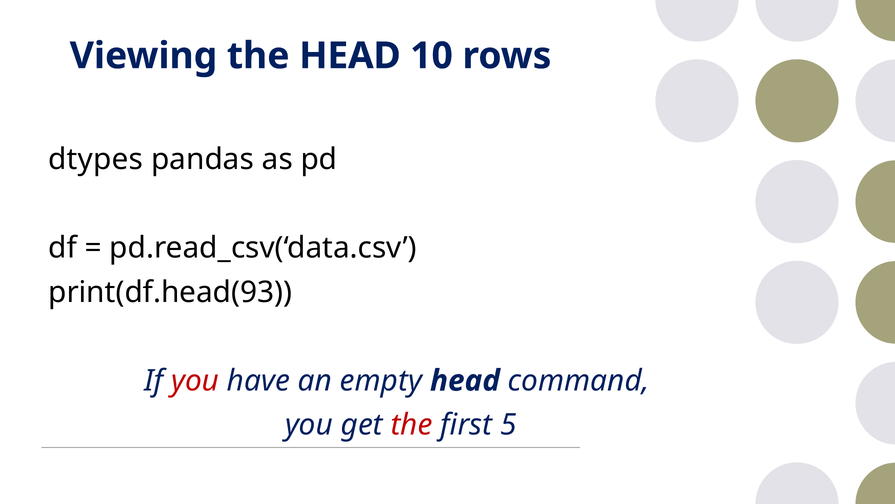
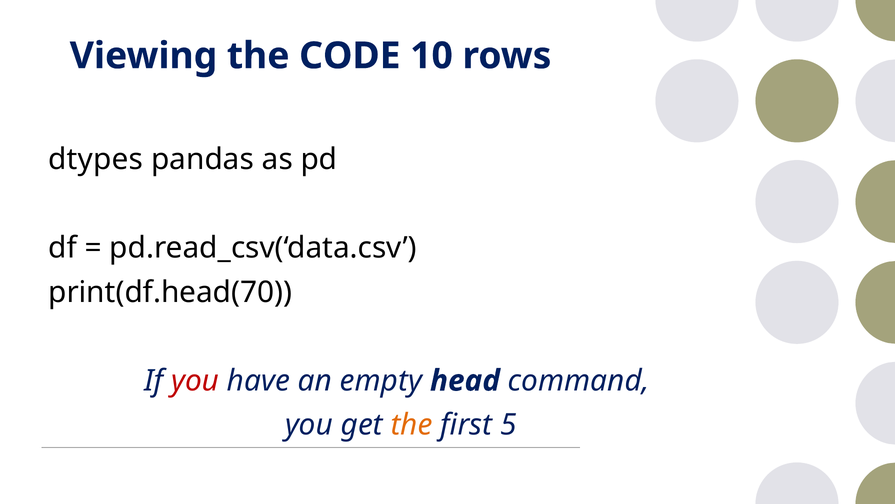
the HEAD: HEAD -> CODE
print(df.head(93: print(df.head(93 -> print(df.head(70
the at (412, 425) colour: red -> orange
